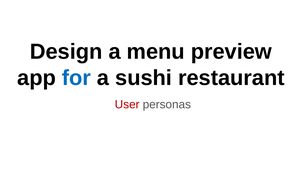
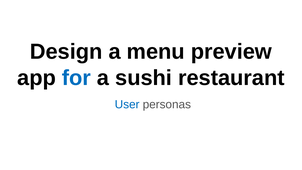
User colour: red -> blue
